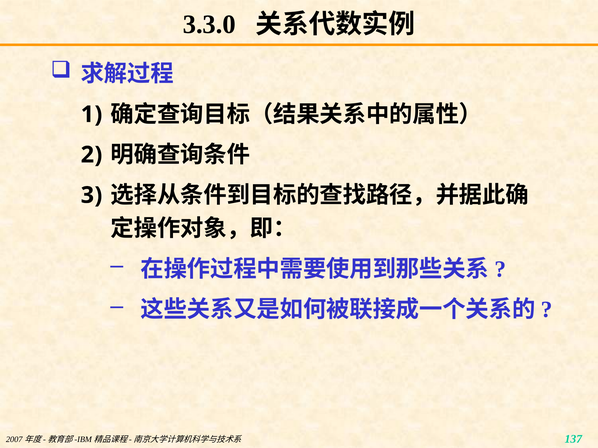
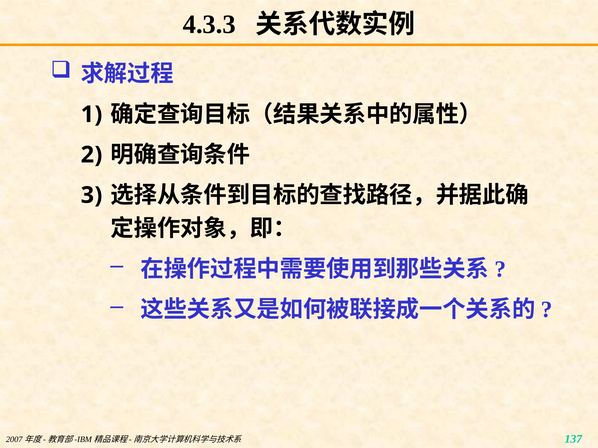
3.3.0: 3.3.0 -> 4.3.3
